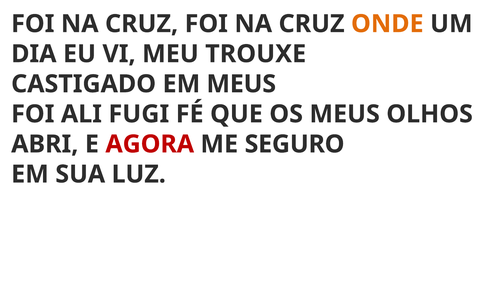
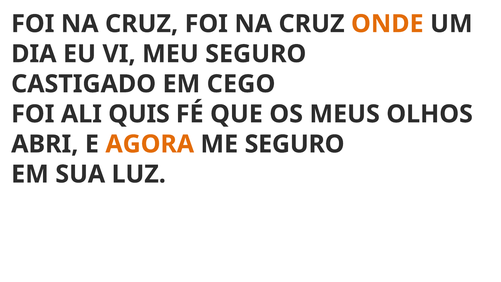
MEU TROUXE: TROUXE -> SEGURO
EM MEUS: MEUS -> CEGO
FUGI: FUGI -> QUIS
AGORA colour: red -> orange
